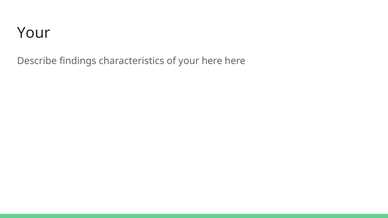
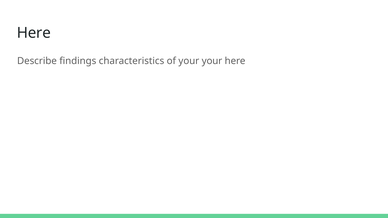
Your at (34, 33): Your -> Here
your here: here -> your
